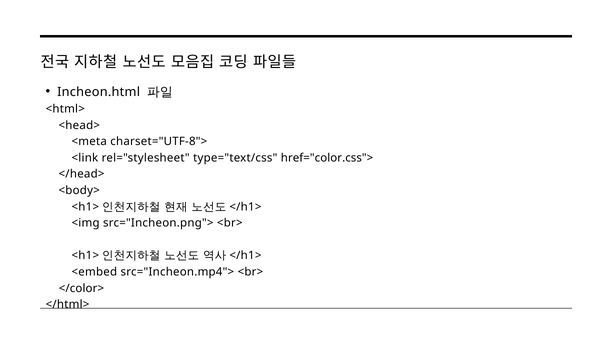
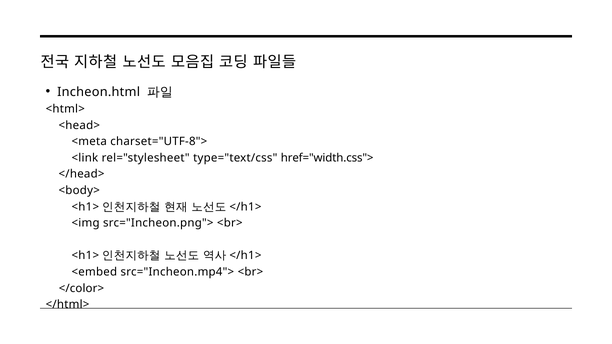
href="color.css">: href="color.css"> -> href="width.css">
